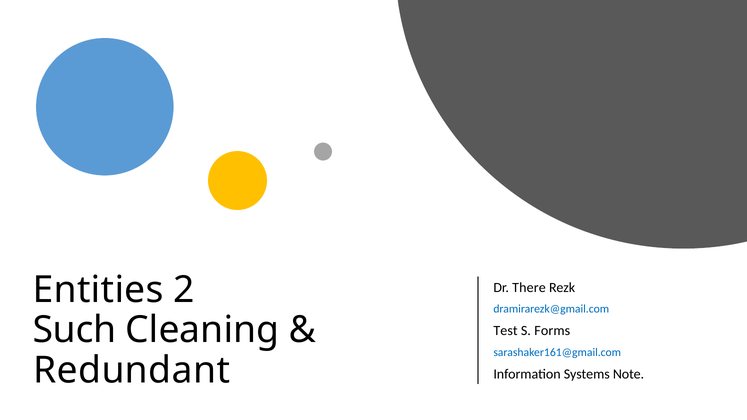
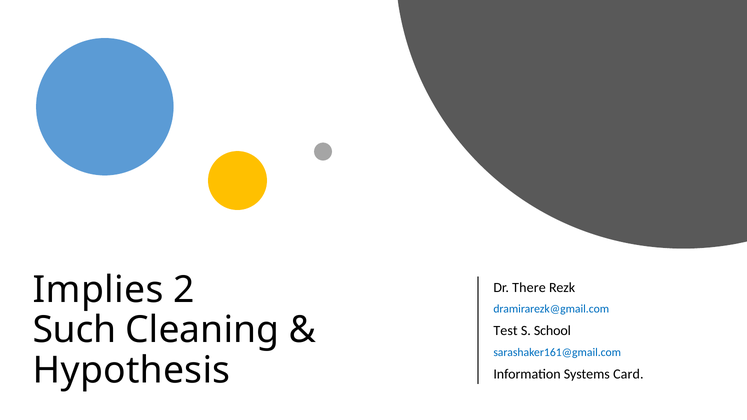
Entities: Entities -> Implies
Forms: Forms -> School
Redundant: Redundant -> Hypothesis
Note: Note -> Card
